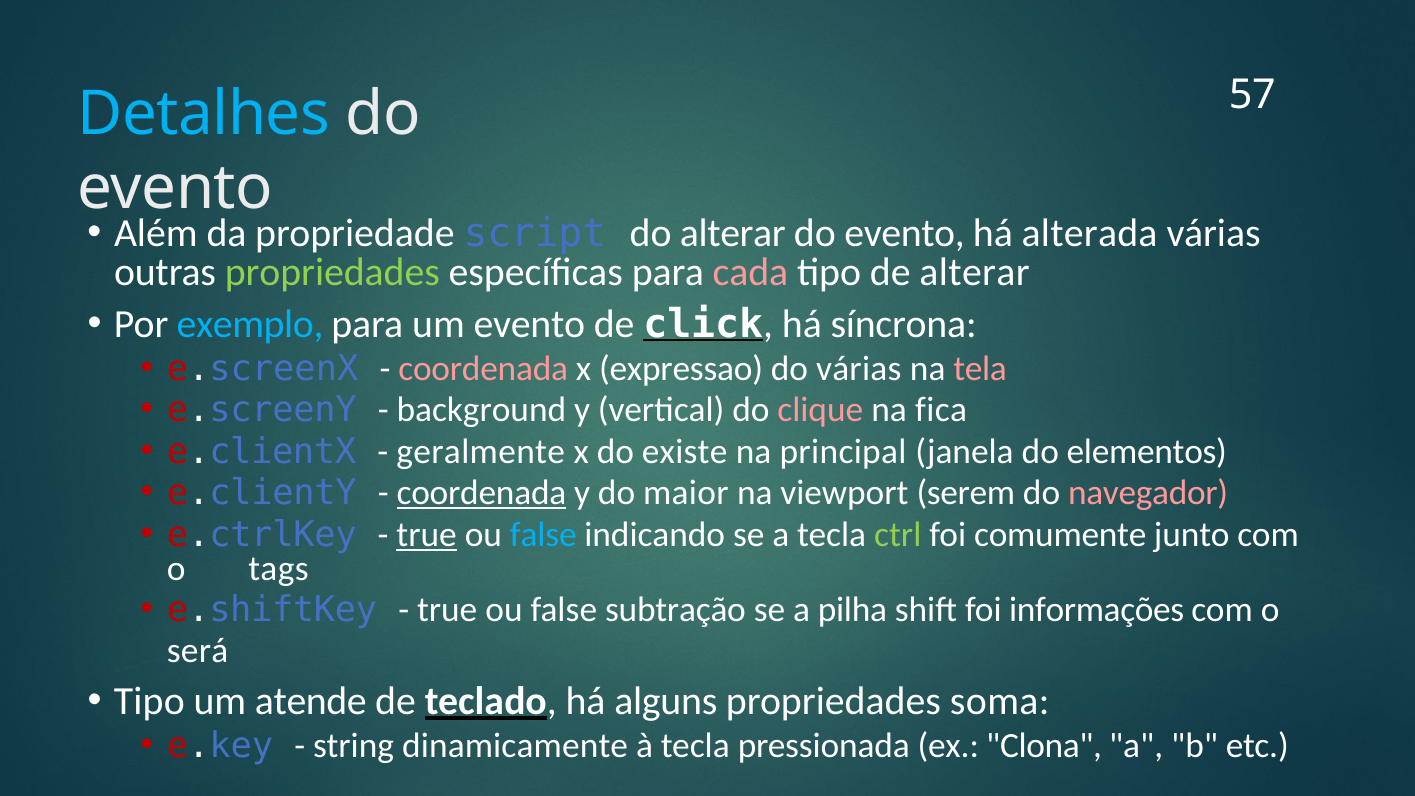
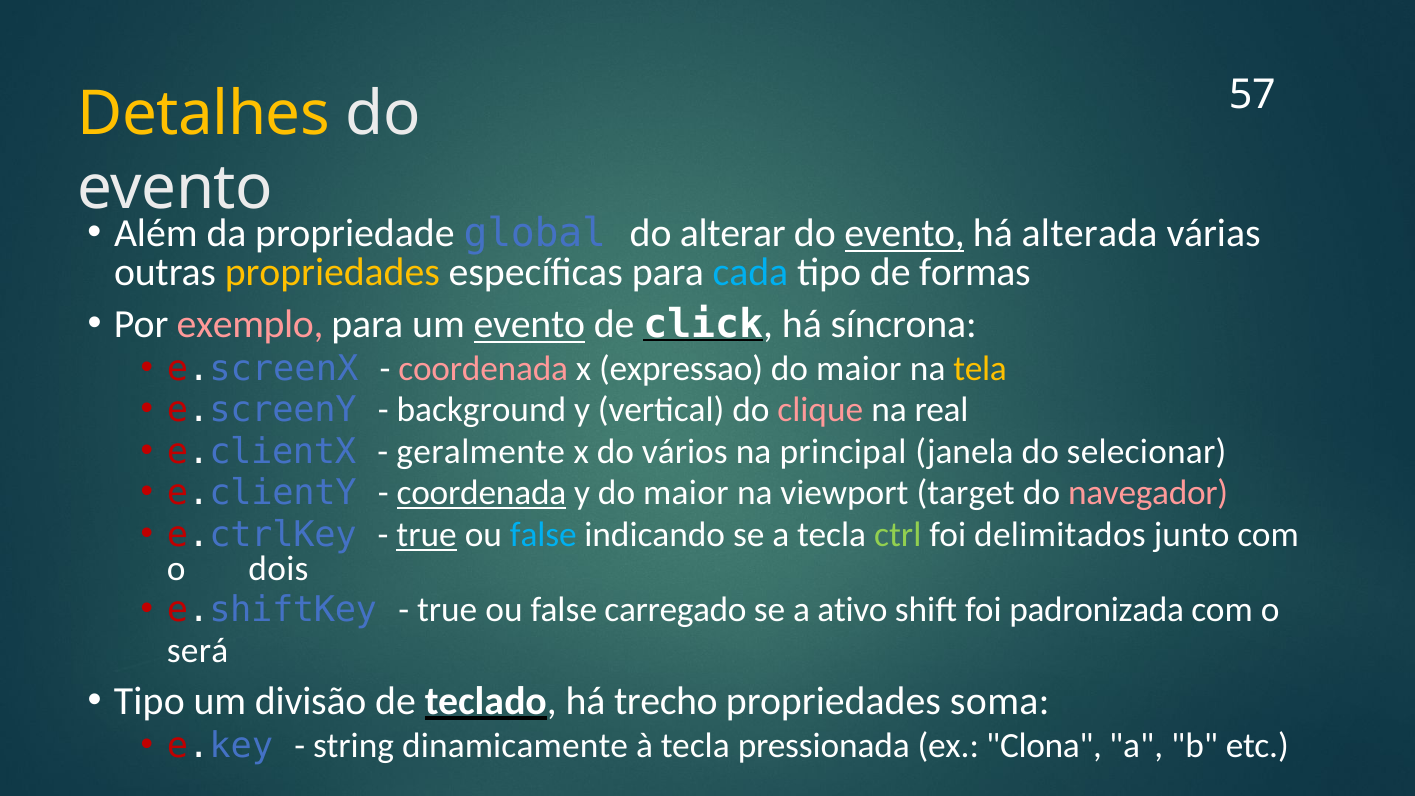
Detalhes colour: light blue -> yellow
script: script -> global
evento at (905, 234) underline: none -> present
propriedades at (332, 272) colour: light green -> yellow
cada colour: pink -> light blue
de alterar: alterar -> formas
exemplo colour: light blue -> pink
evento at (529, 325) underline: none -> present
várias at (859, 369): várias -> maior
tela colour: pink -> yellow
fica: fica -> real
existe: existe -> vários
elementos: elementos -> selecionar
serem: serem -> target
comumente: comumente -> delimitados
tags: tags -> dois
subtração: subtração -> carregado
pilha: pilha -> ativo
informações: informações -> padronizada
atende: atende -> divisão
alguns: alguns -> trecho
